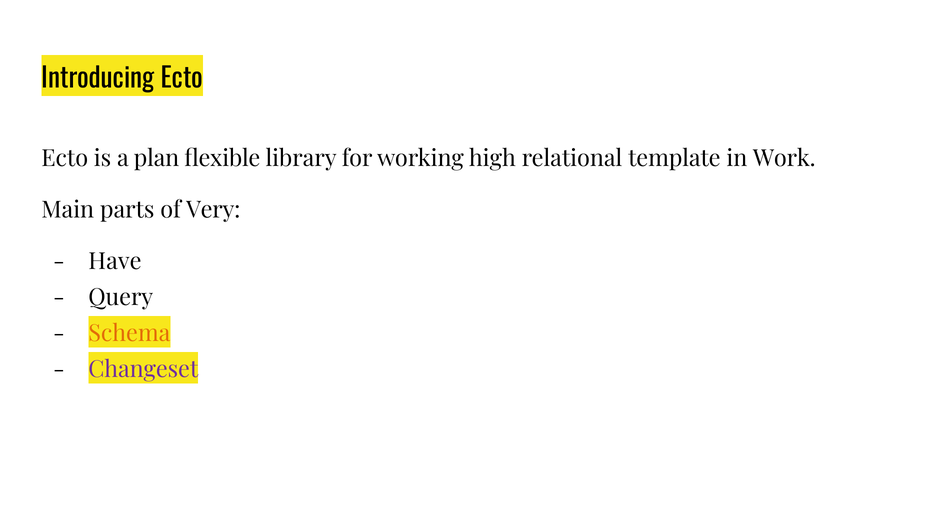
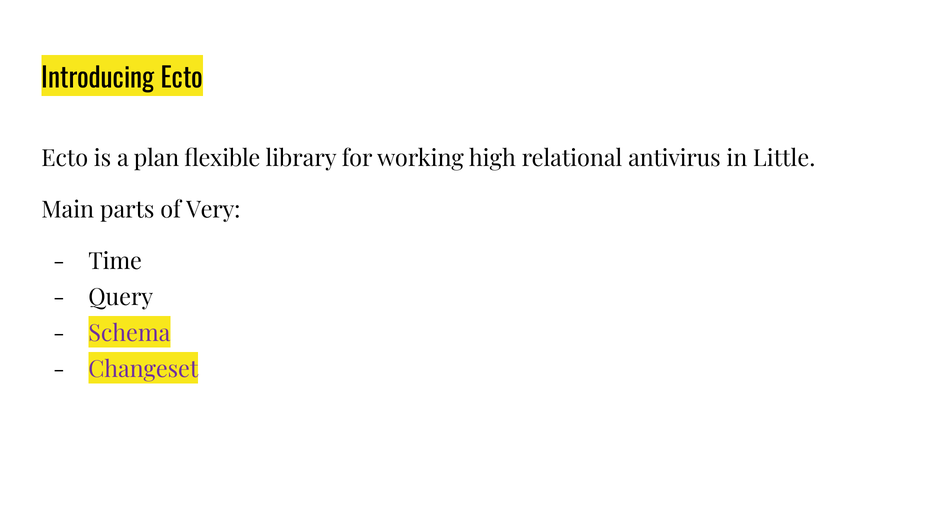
template: template -> antivirus
Work: Work -> Little
Have: Have -> Time
Schema colour: orange -> purple
